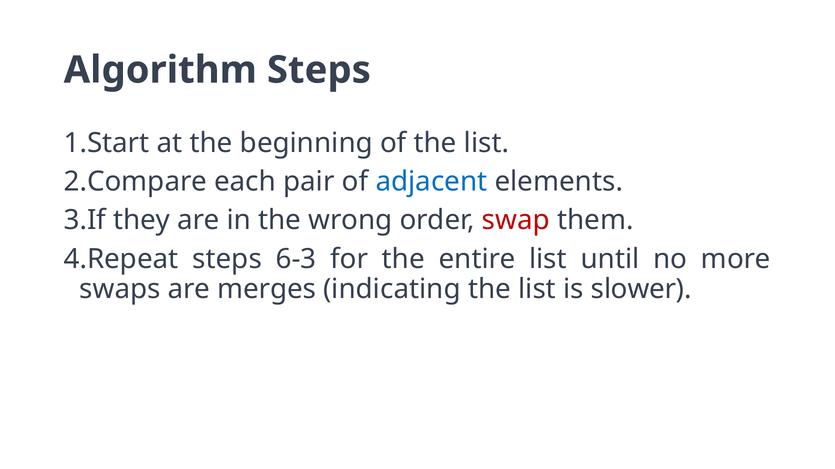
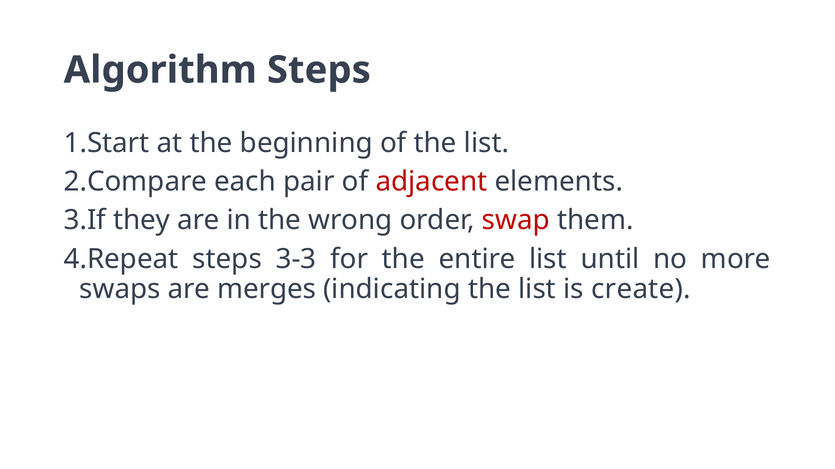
adjacent colour: blue -> red
6-3: 6-3 -> 3-3
slower: slower -> create
